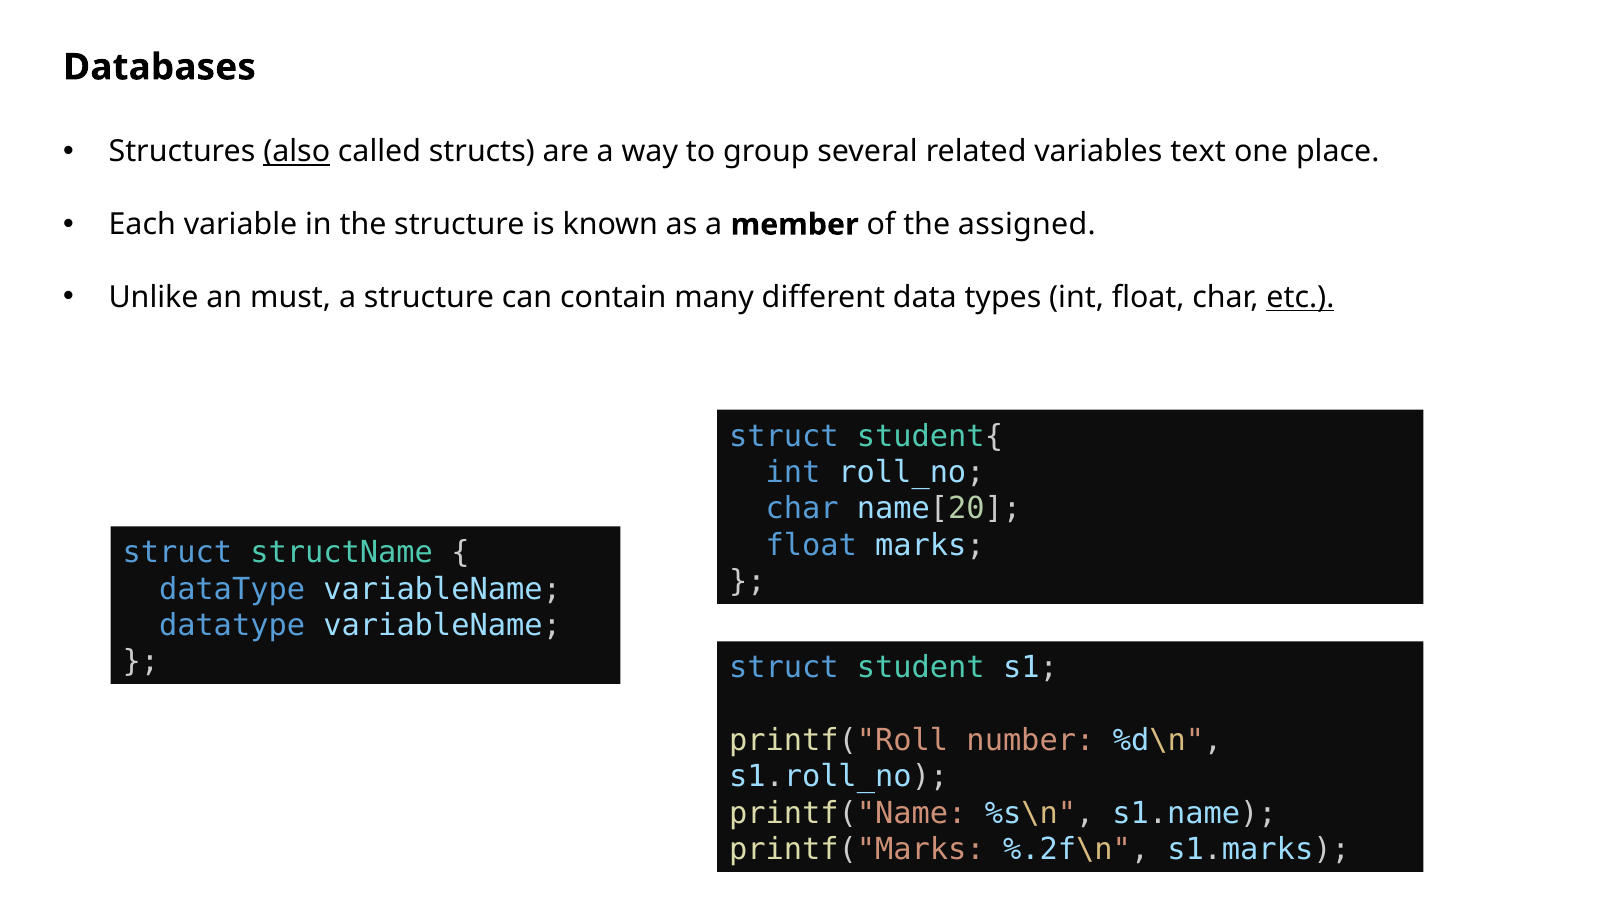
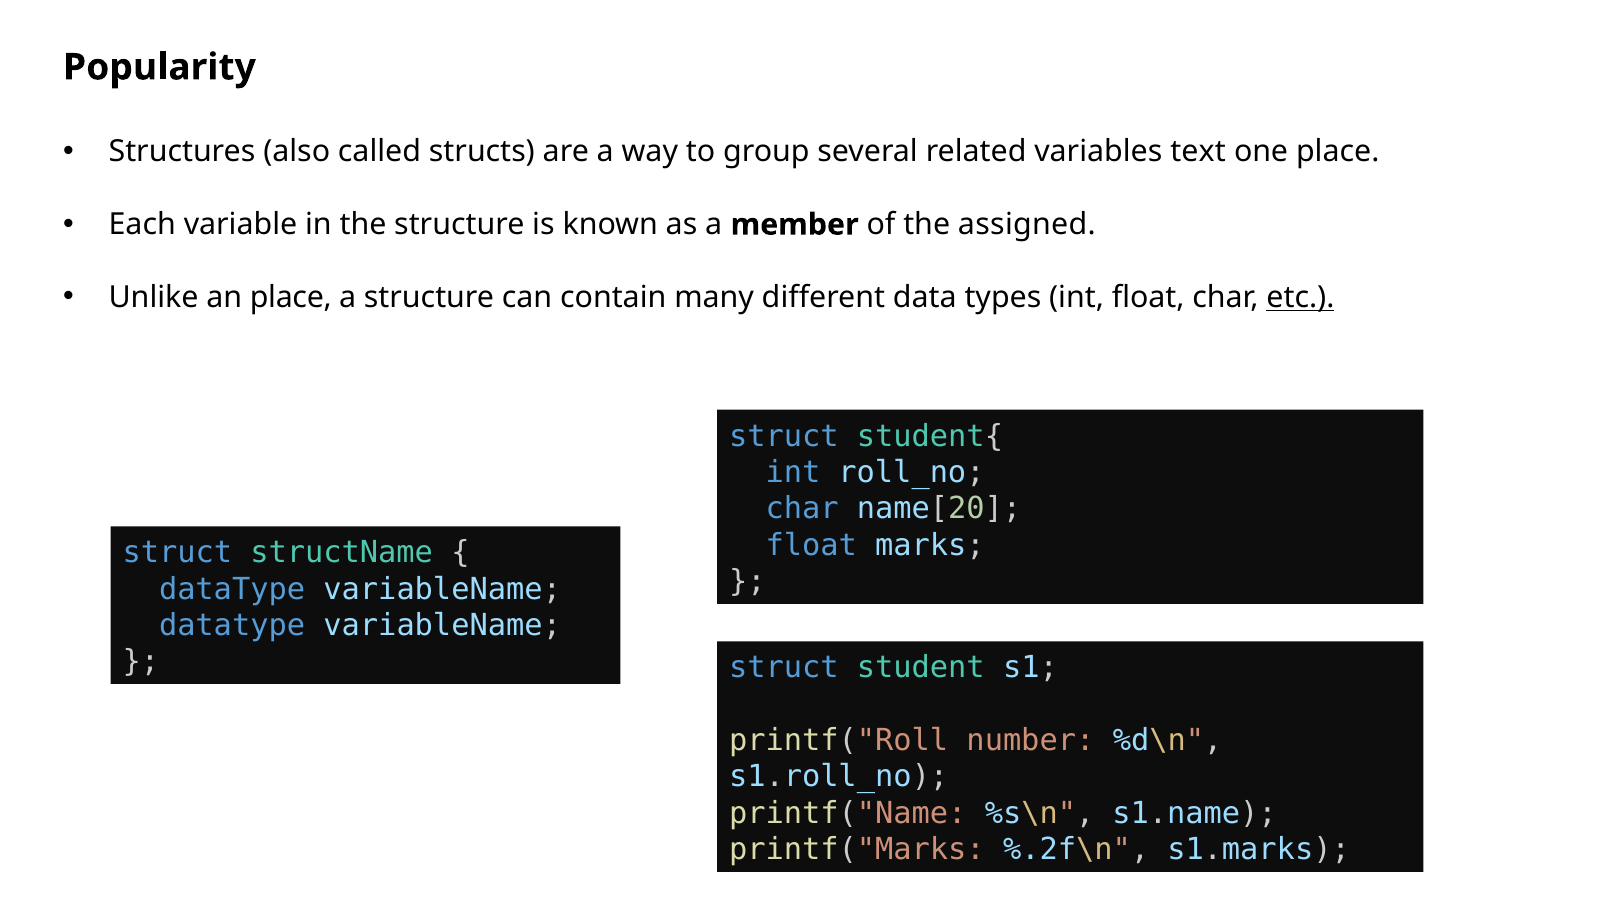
Databases: Databases -> Popularity
also underline: present -> none
an must: must -> place
